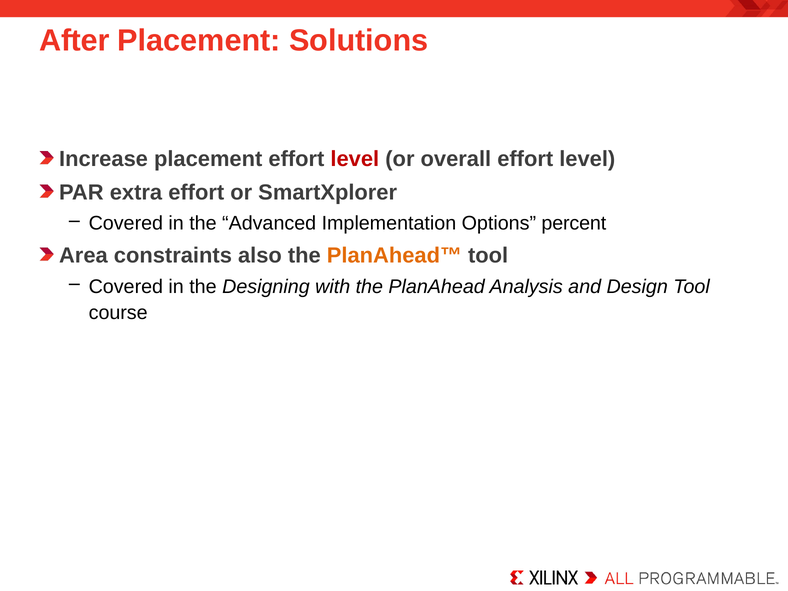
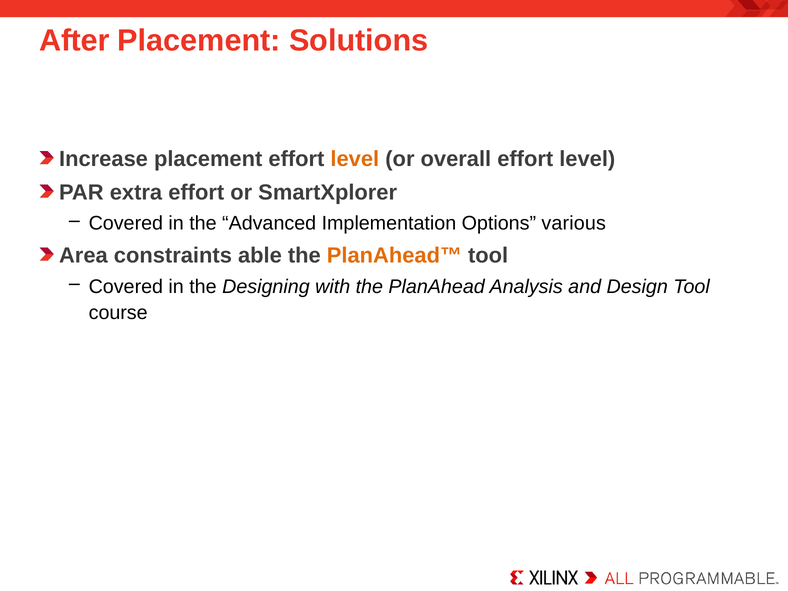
level at (355, 159) colour: red -> orange
percent: percent -> various
also: also -> able
